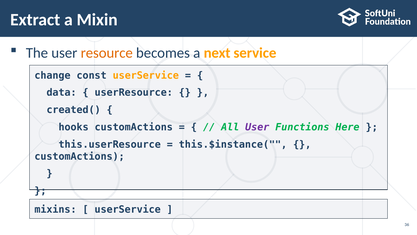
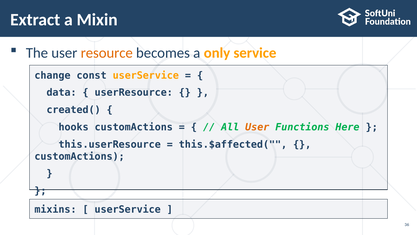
next: next -> only
User at (257, 127) colour: purple -> orange
this.$instance(: this.$instance( -> this.$affected(
